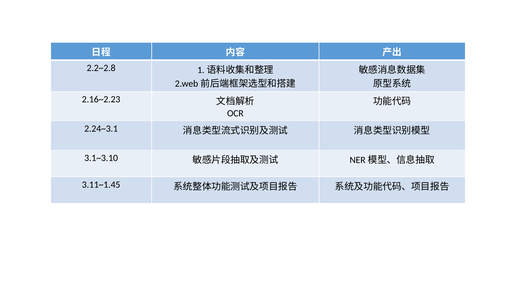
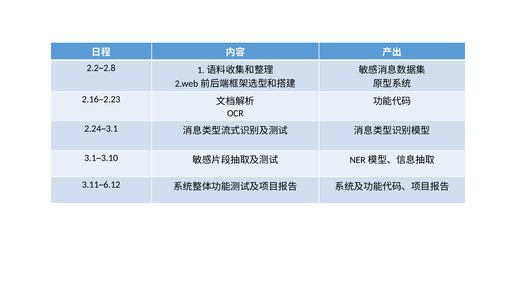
3.11~1.45: 3.11~1.45 -> 3.11~6.12
